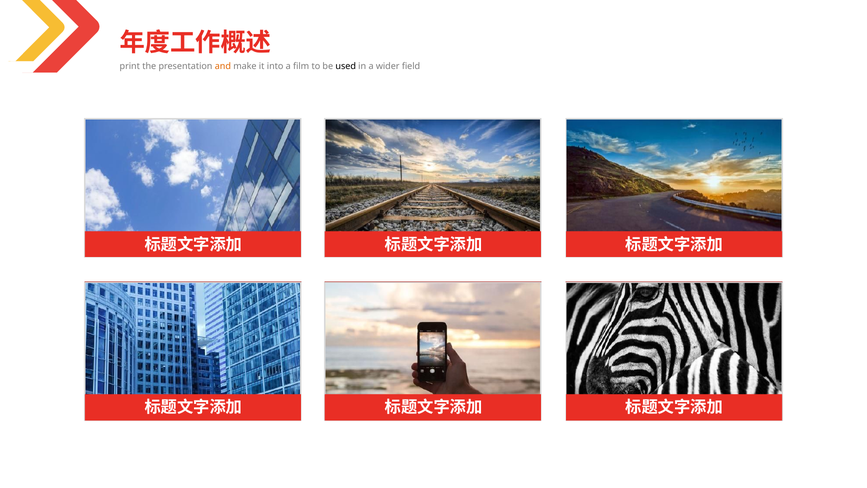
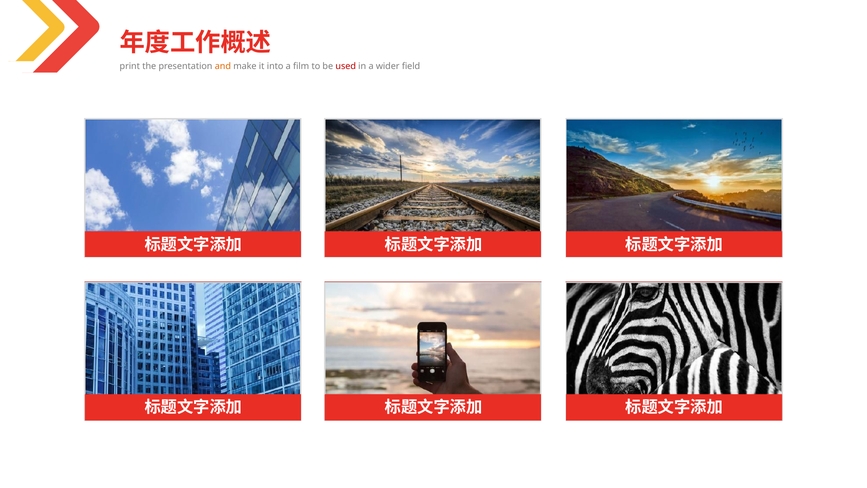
used colour: black -> red
